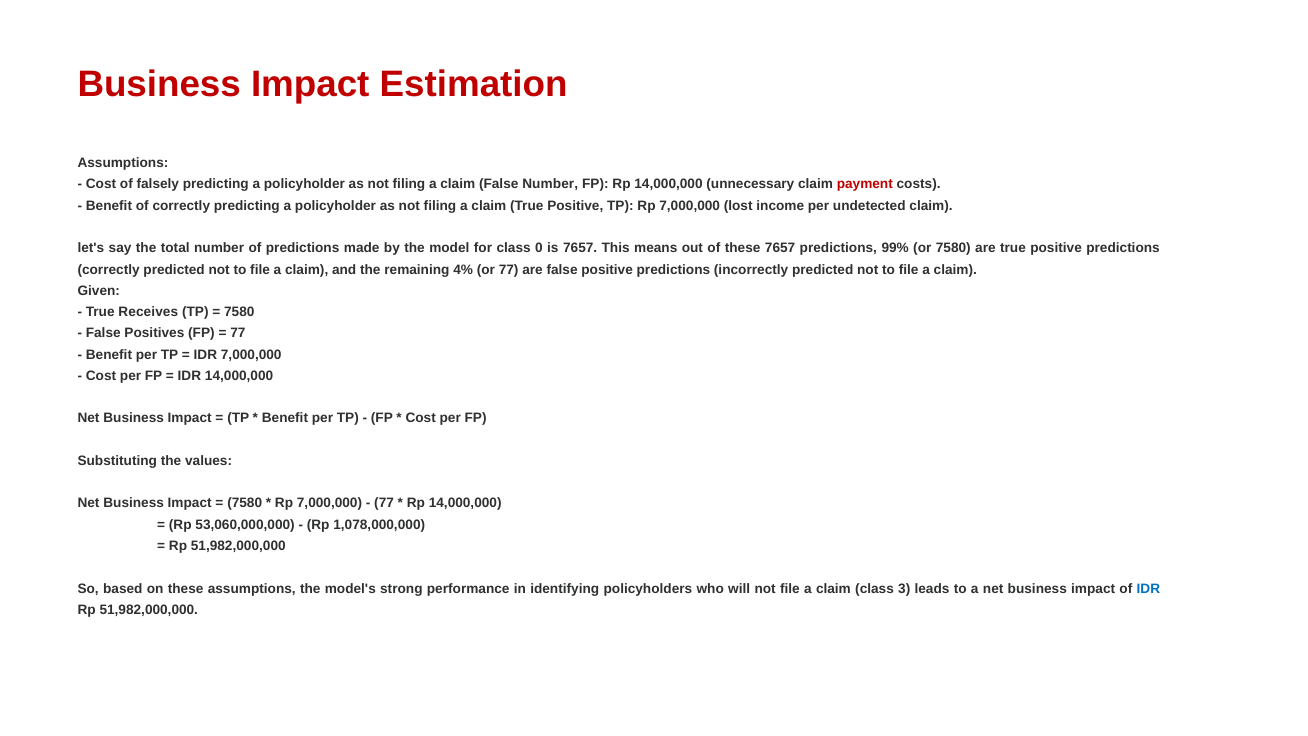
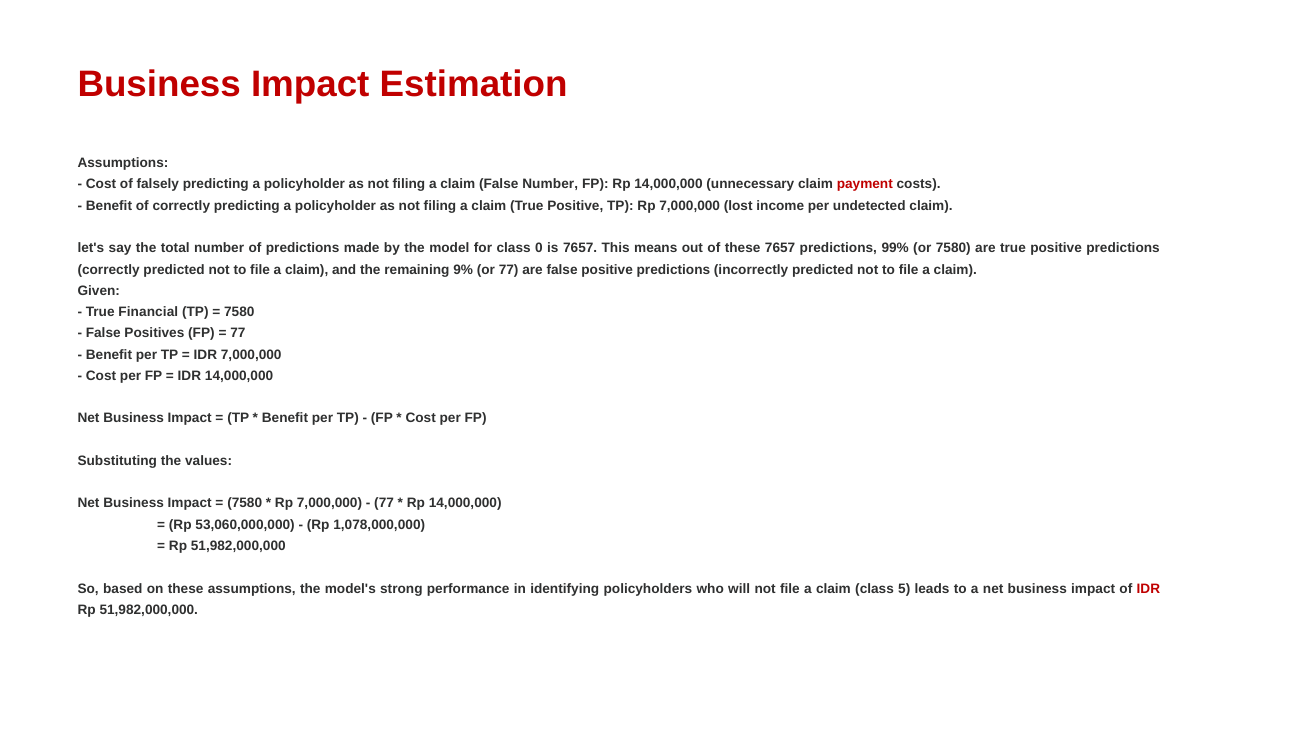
4%: 4% -> 9%
Receives: Receives -> Financial
3: 3 -> 5
IDR at (1148, 588) colour: blue -> red
